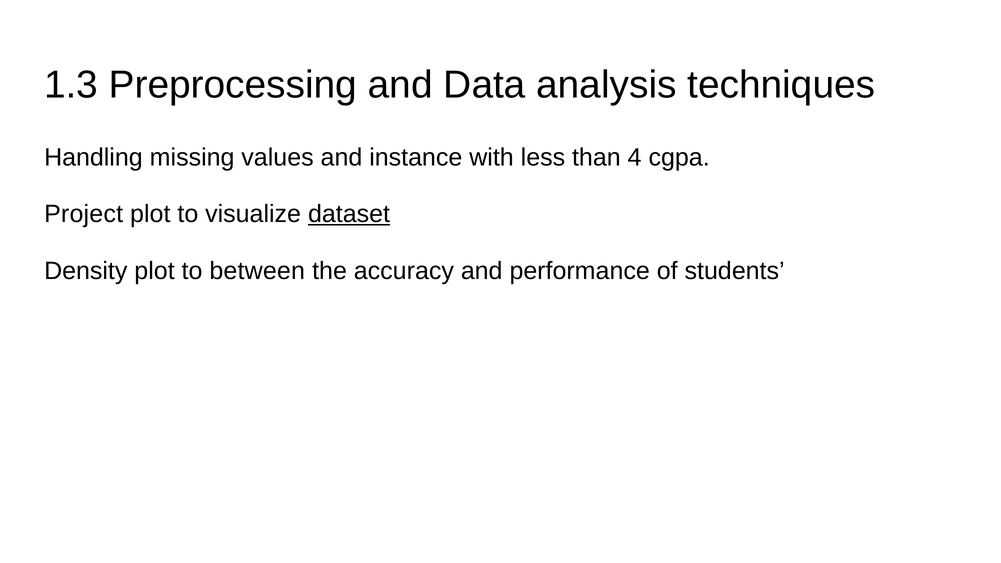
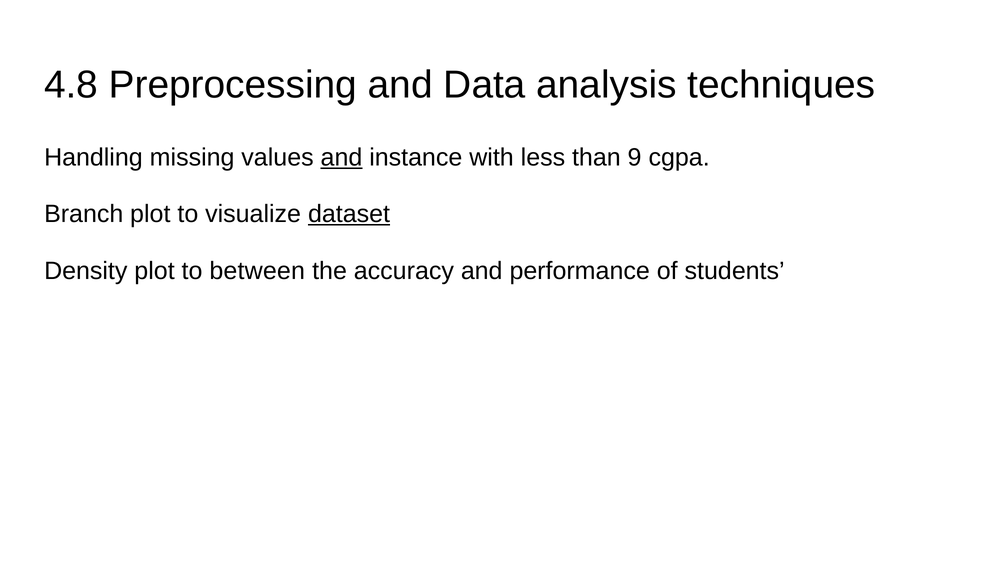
1.3: 1.3 -> 4.8
and at (341, 157) underline: none -> present
4: 4 -> 9
Project: Project -> Branch
